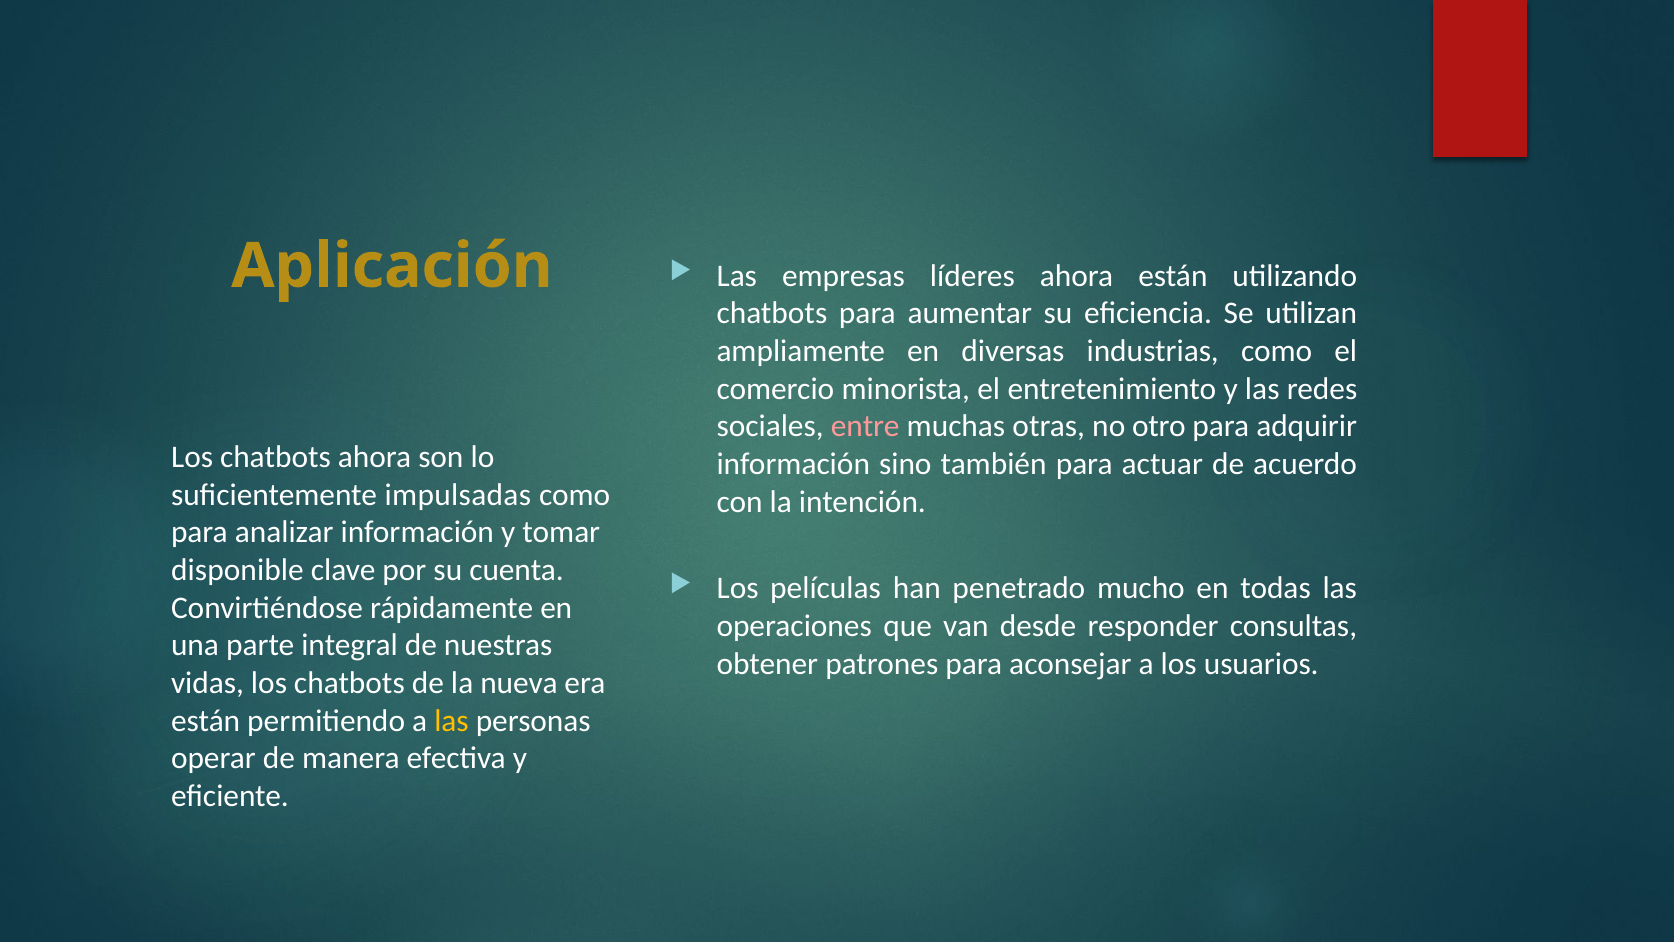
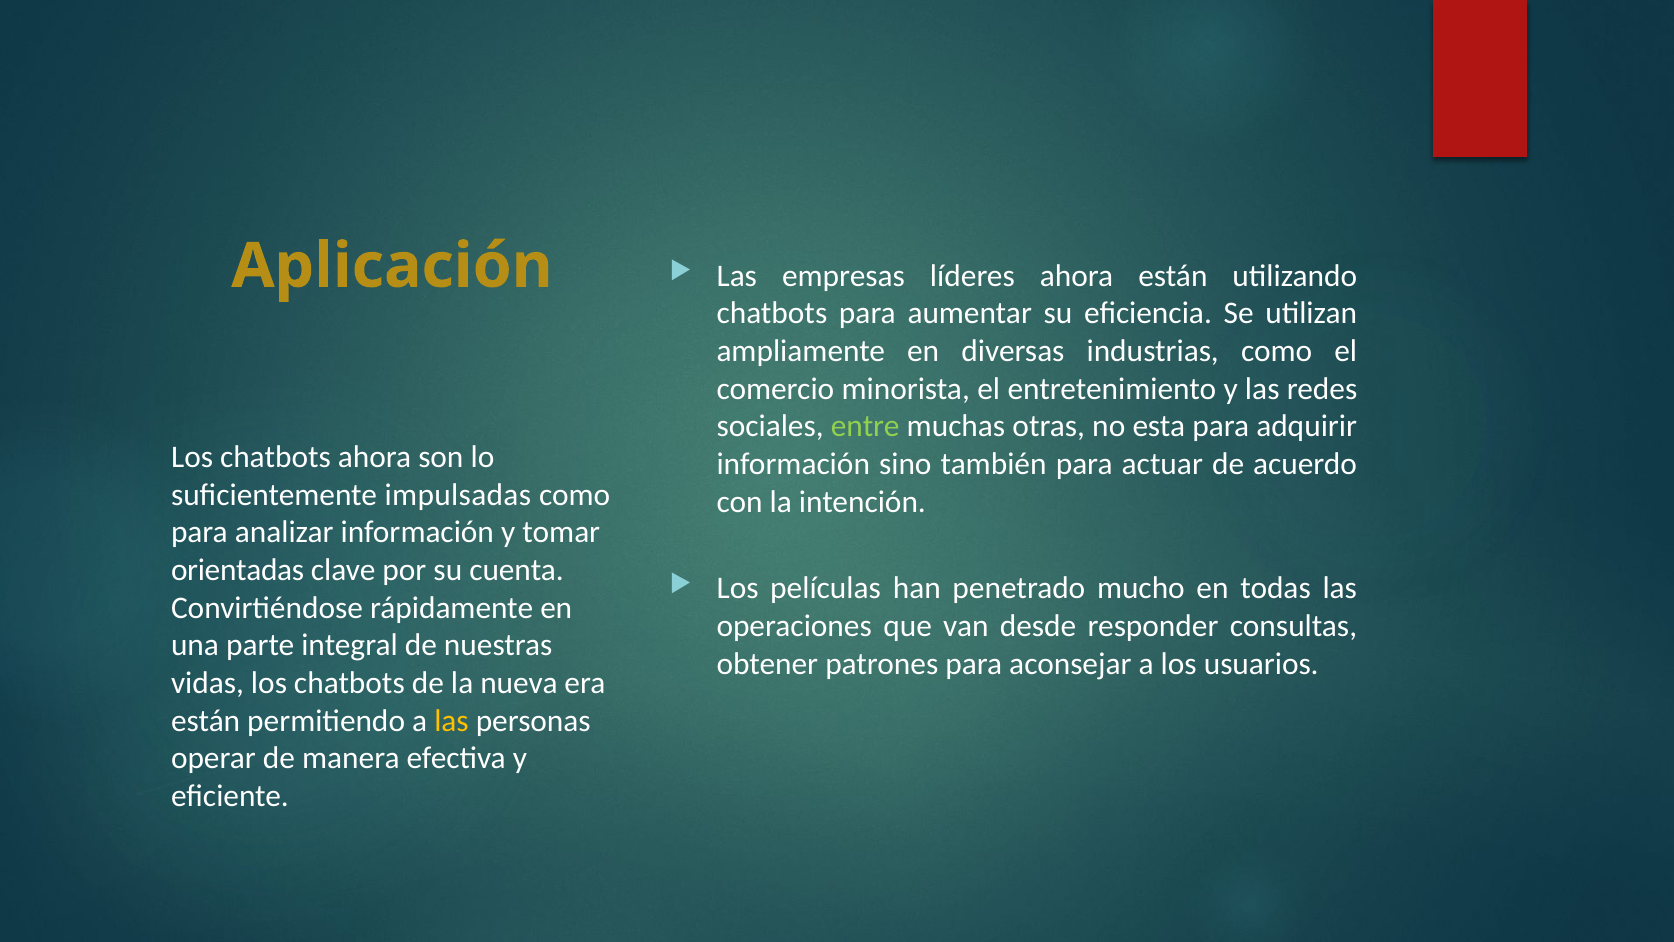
entre colour: pink -> light green
otro: otro -> esta
disponible: disponible -> orientadas
